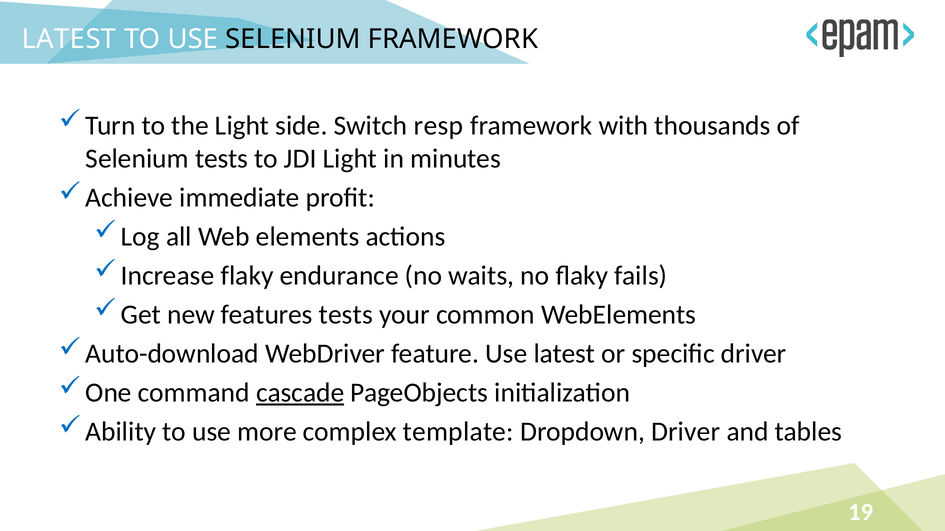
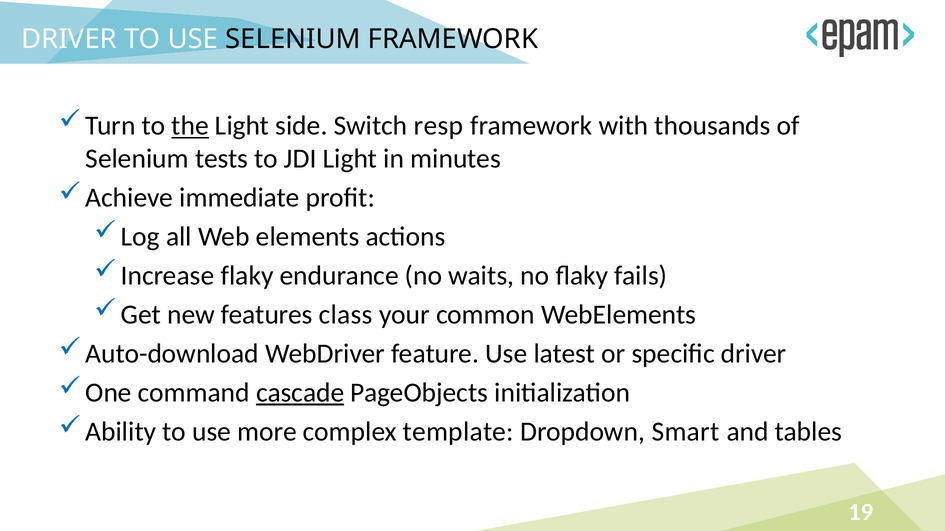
LATEST at (69, 39): LATEST -> DRIVER
the underline: none -> present
features tests: tests -> class
Dropdown Driver: Driver -> Smart
